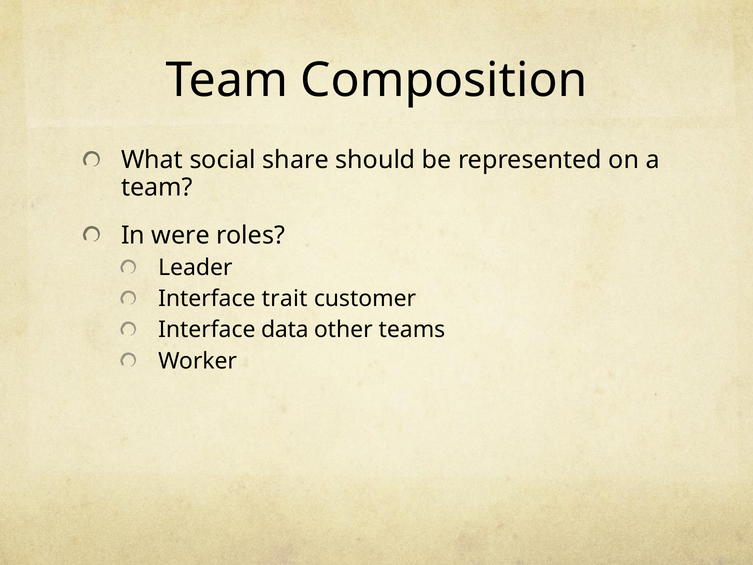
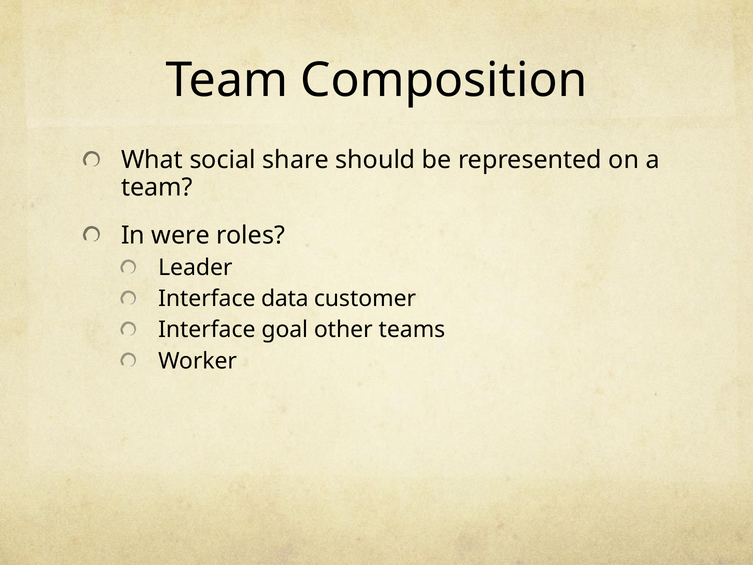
trait: trait -> data
data: data -> goal
